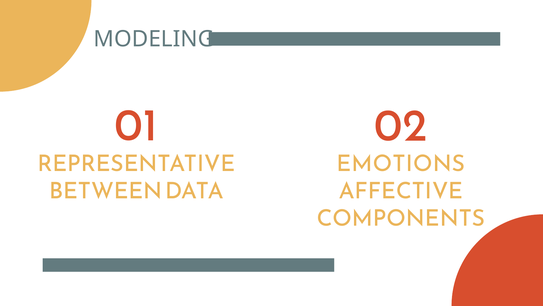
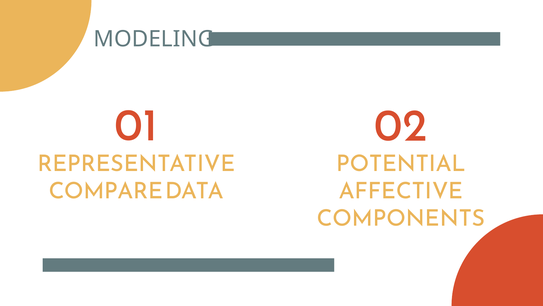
EMOTIONS: EMOTIONS -> POTENTIAL
BETWEEN: BETWEEN -> COMPARE
